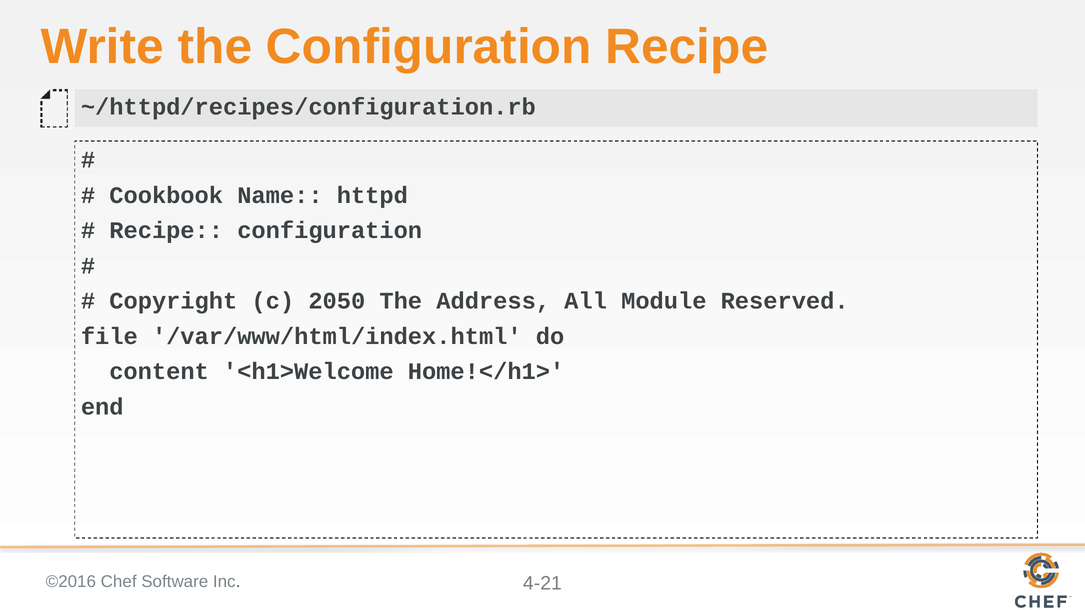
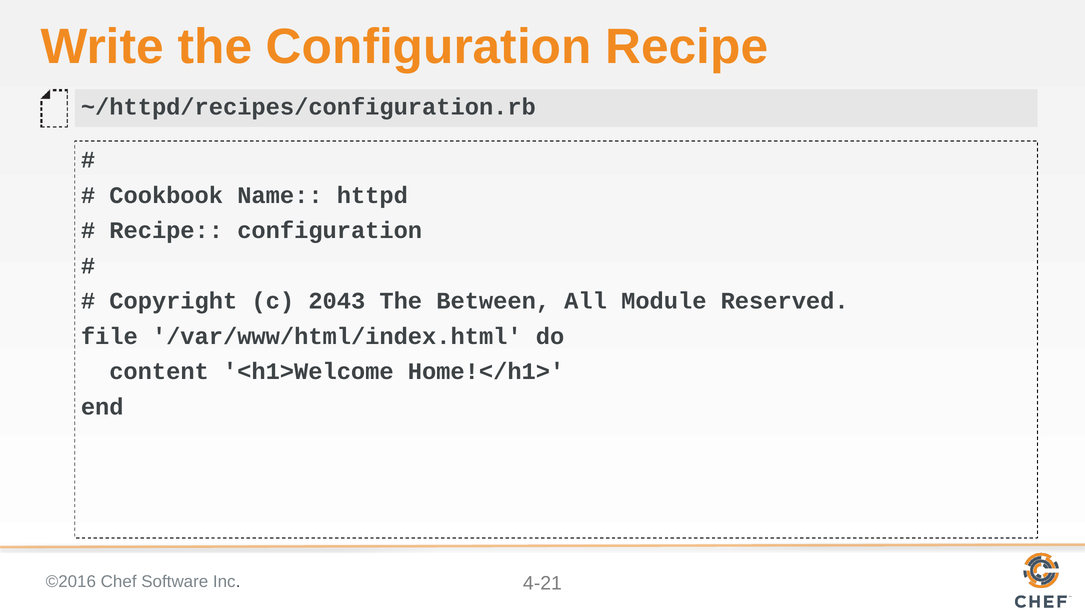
2050: 2050 -> 2043
Address: Address -> Between
